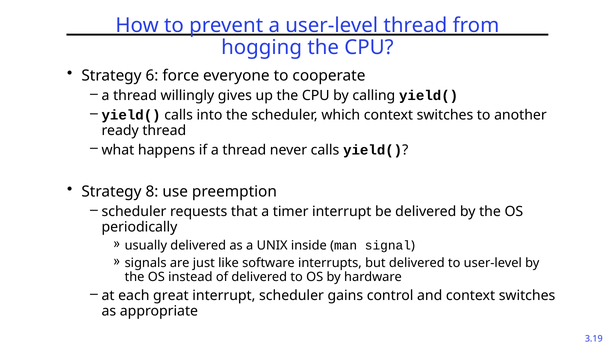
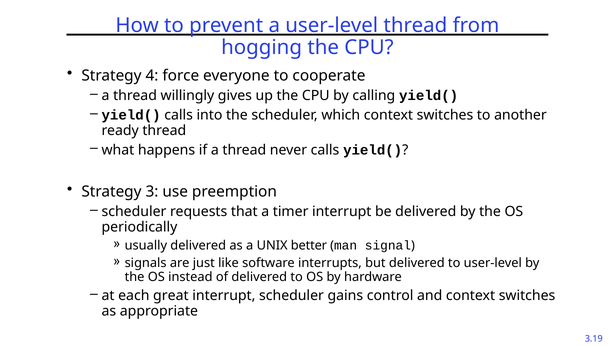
6: 6 -> 4
8: 8 -> 3
inside: inside -> better
